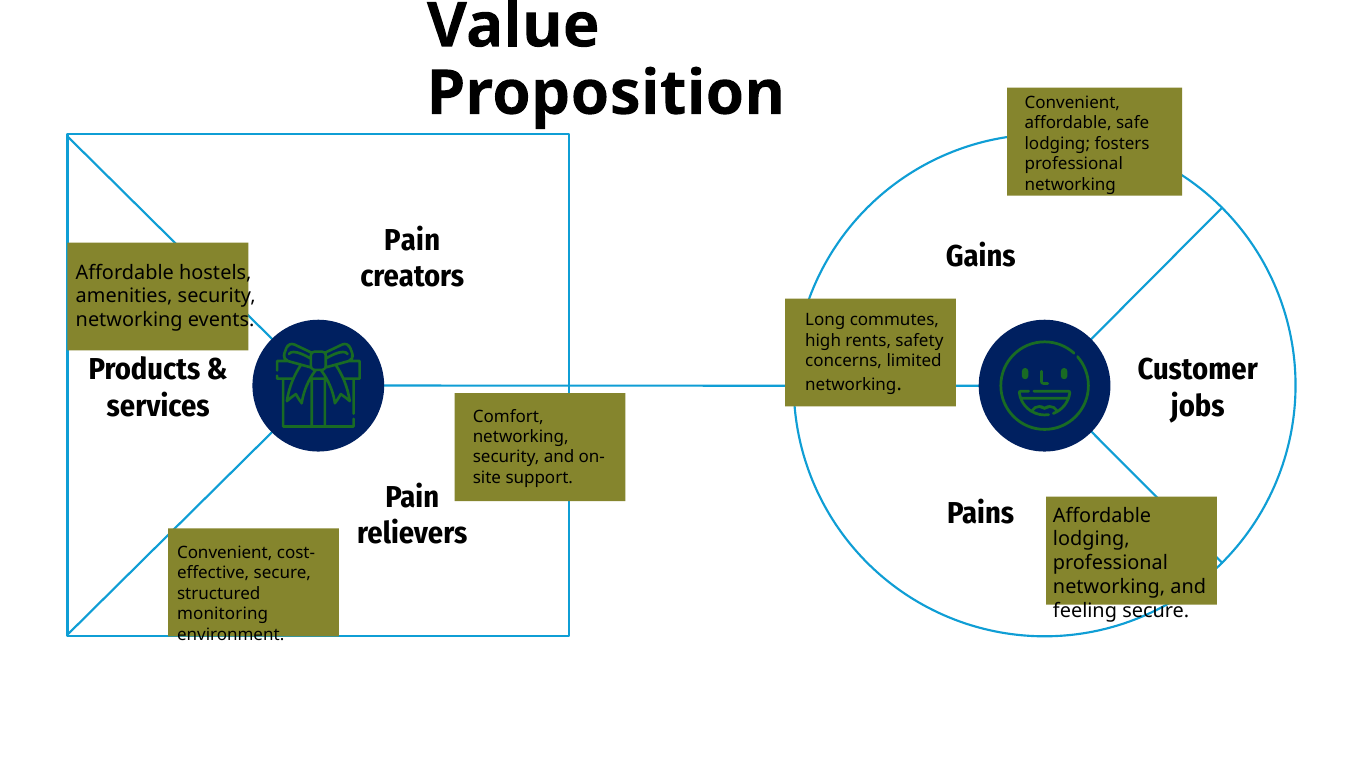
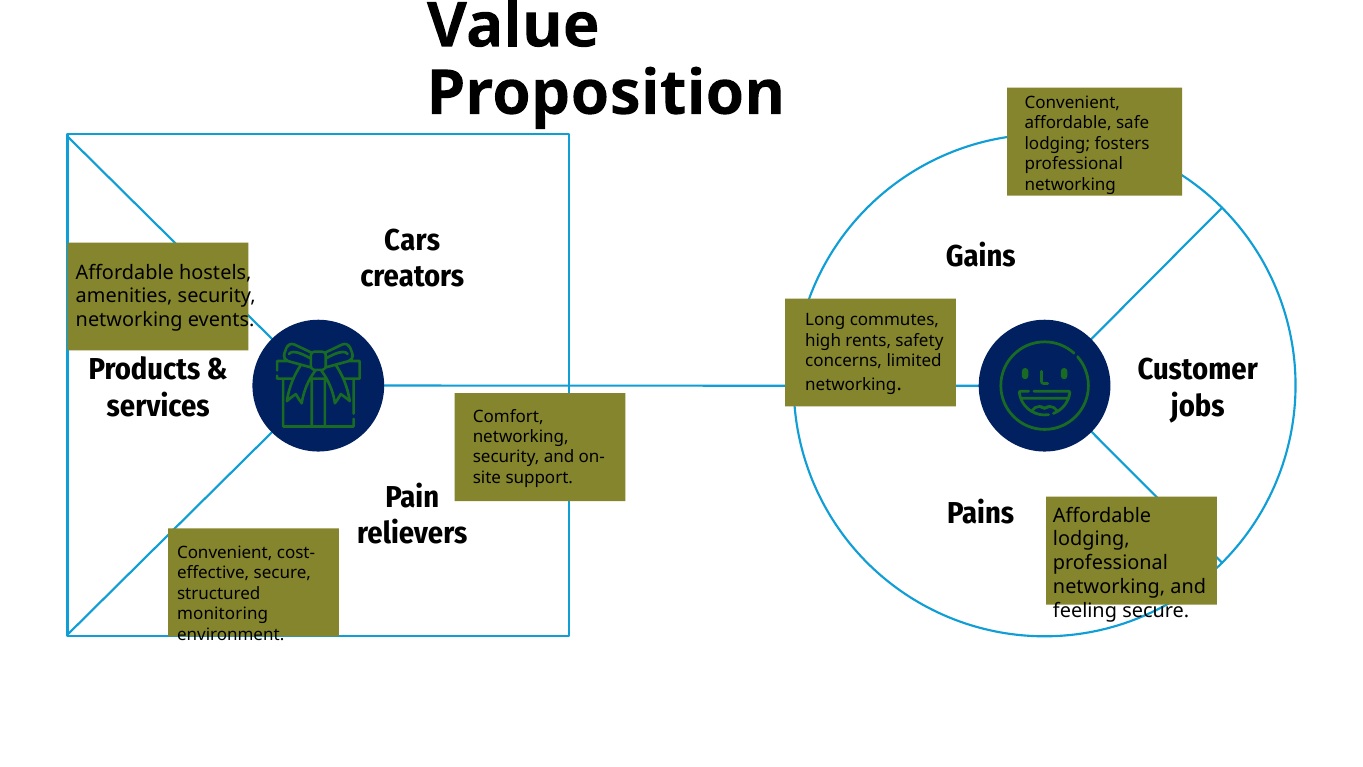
Pain at (412, 240): Pain -> Cars
